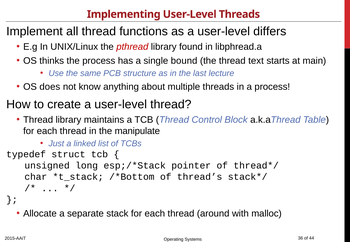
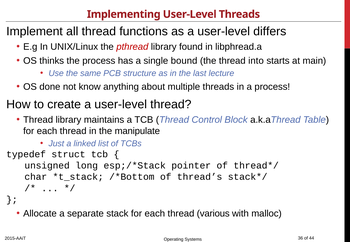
text: text -> into
does: does -> done
around: around -> various
